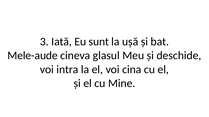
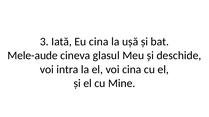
Eu sunt: sunt -> cina
